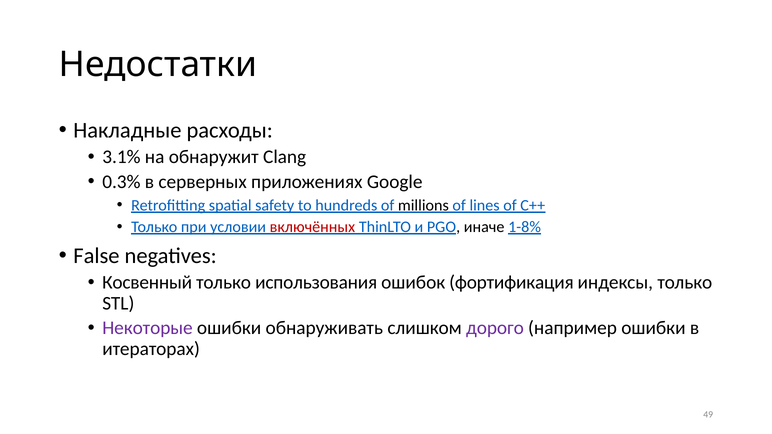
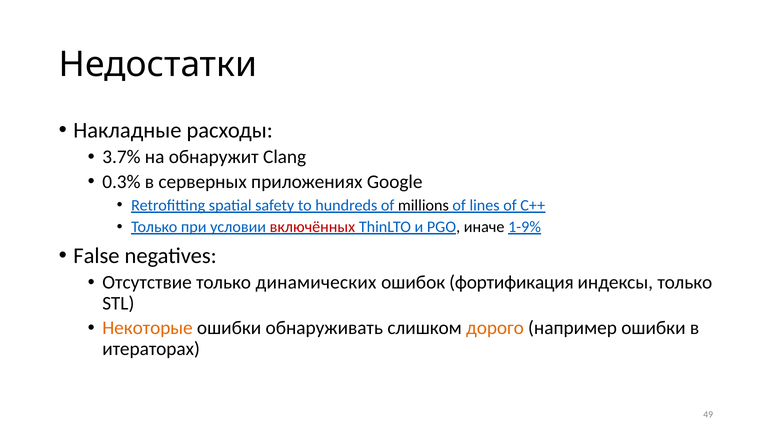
3.1%: 3.1% -> 3.7%
1-8%: 1-8% -> 1-9%
Косвенный: Косвенный -> Отсутствие
использования: использования -> динамических
Некоторые colour: purple -> orange
дорого colour: purple -> orange
